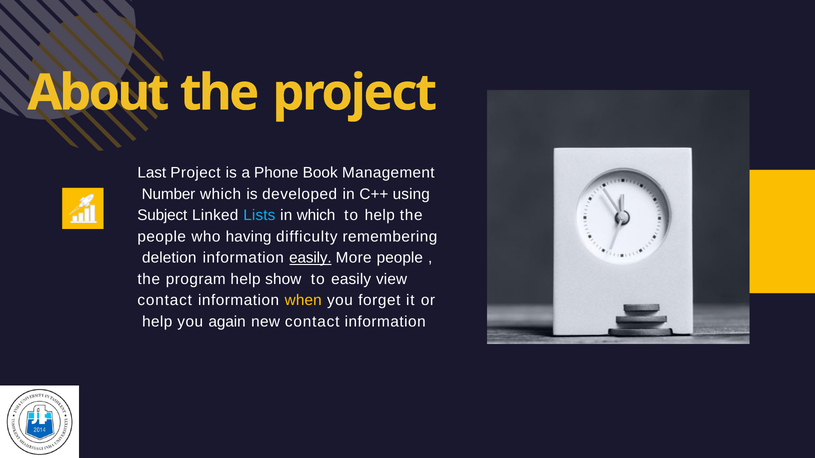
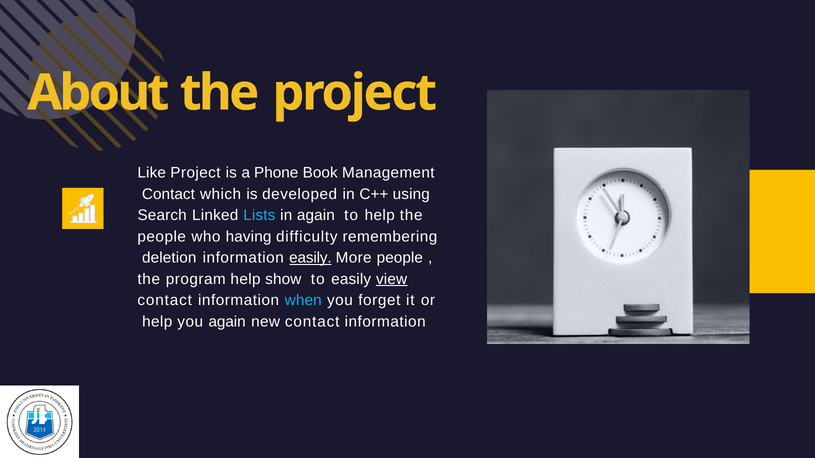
Last: Last -> Like
Number at (169, 194): Number -> Contact
Subject: Subject -> Search
in which: which -> again
view underline: none -> present
when colour: yellow -> light blue
